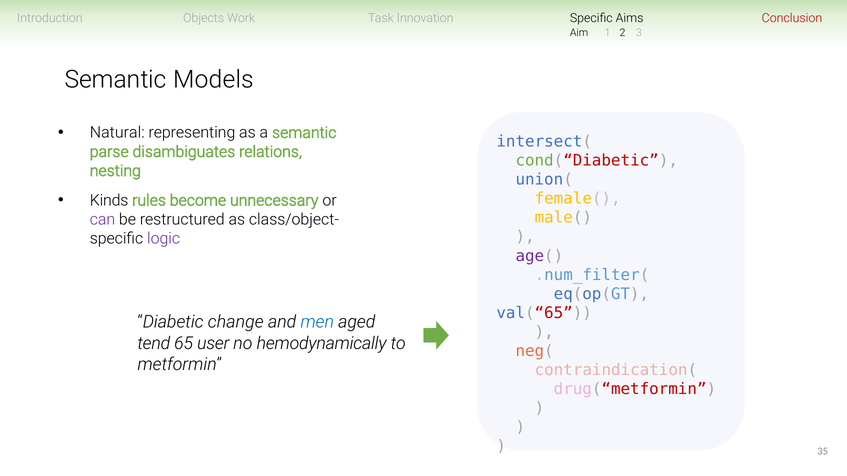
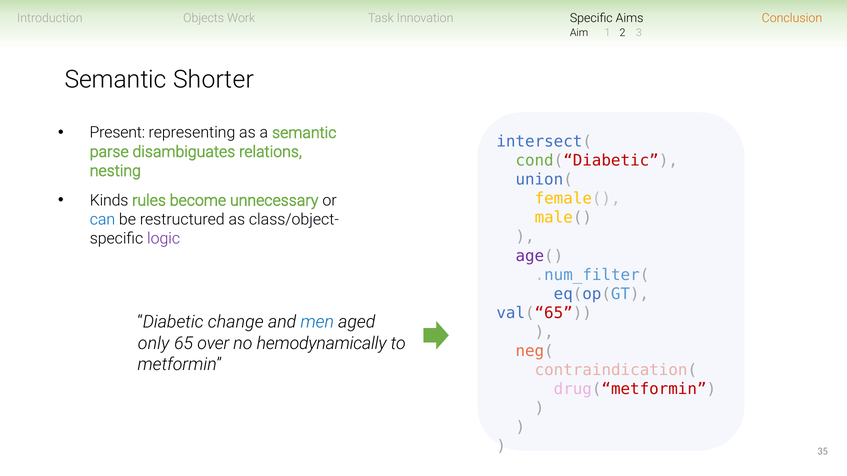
Conclusion colour: red -> orange
Models: Models -> Shorter
Natural: Natural -> Present
can colour: purple -> blue
tend: tend -> only
user: user -> over
